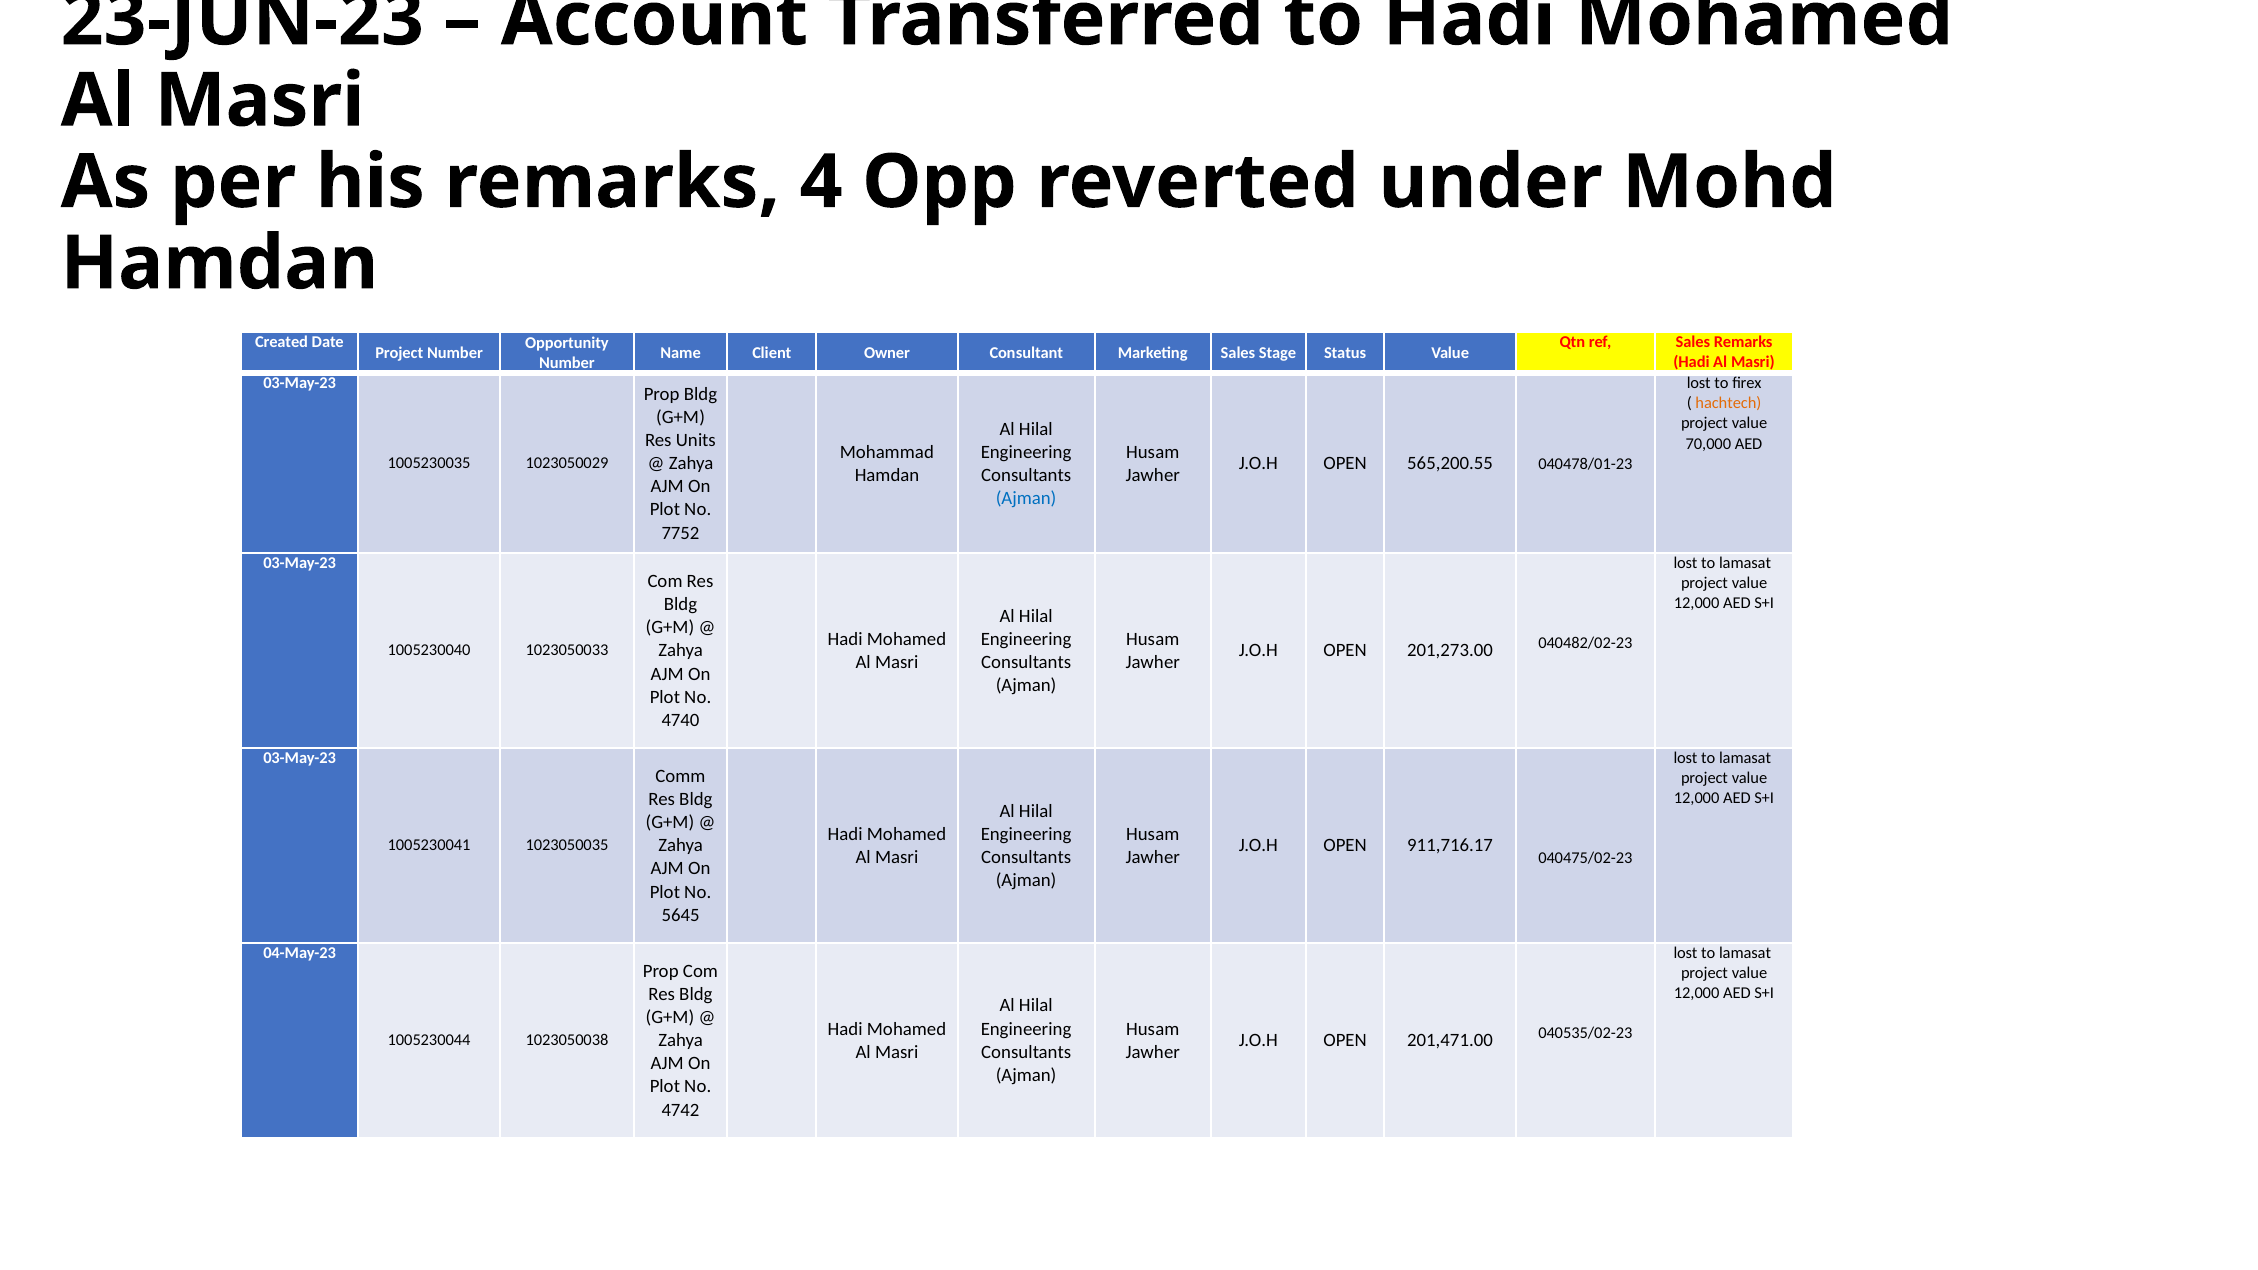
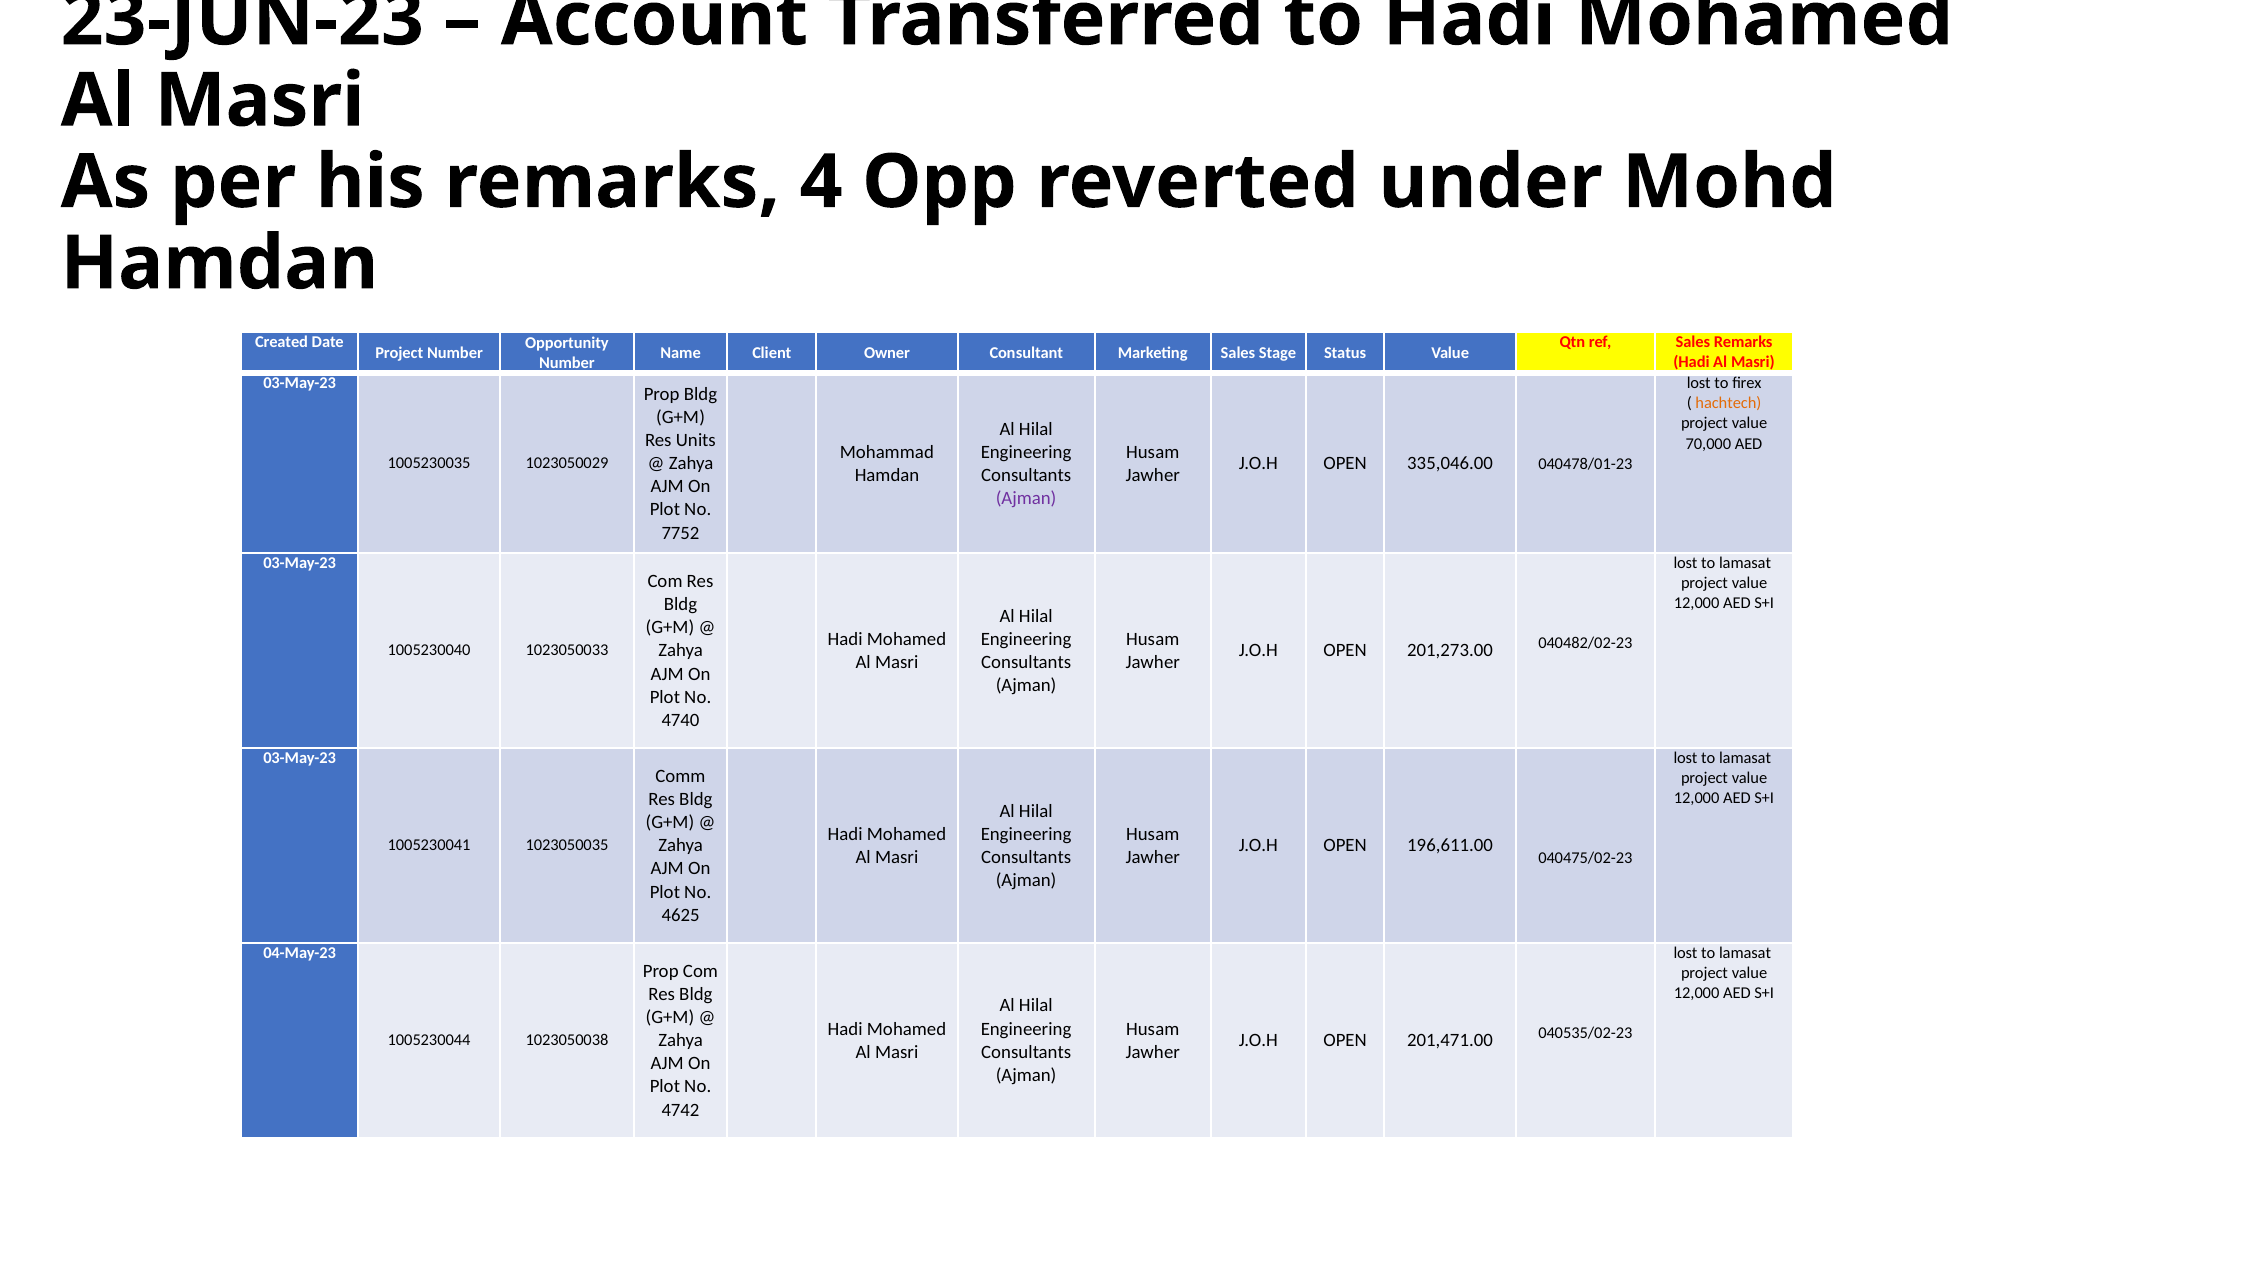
565,200.55: 565,200.55 -> 335,046.00
Ajman at (1026, 498) colour: blue -> purple
911,716.17: 911,716.17 -> 196,611.00
5645: 5645 -> 4625
